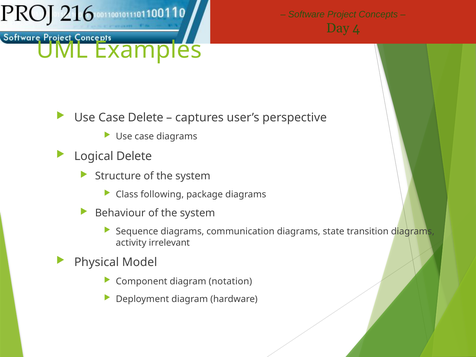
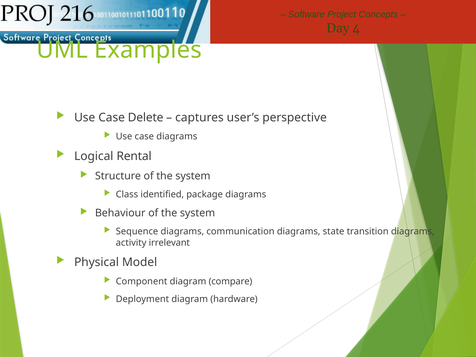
Logical Delete: Delete -> Rental
following: following -> identified
notation: notation -> compare
